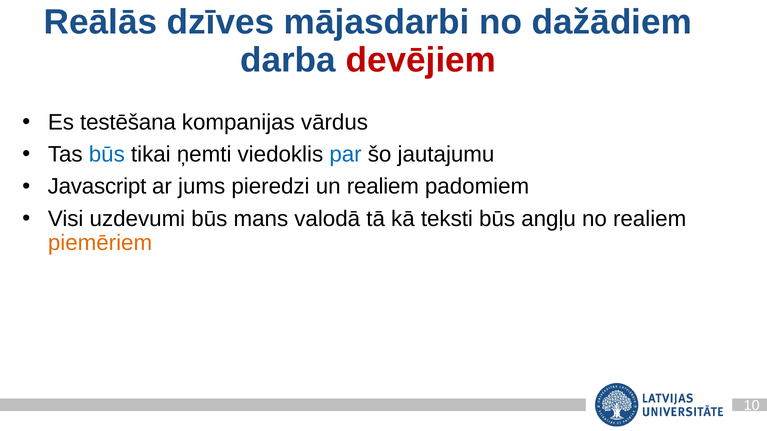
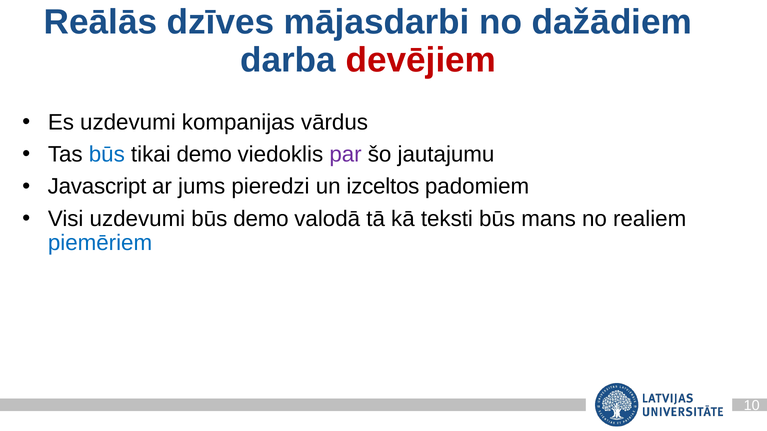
Es testēšana: testēšana -> uzdevumi
tikai ņemti: ņemti -> demo
par colour: blue -> purple
un realiem: realiem -> izceltos
būs mans: mans -> demo
angļu: angļu -> mans
piemēriem colour: orange -> blue
